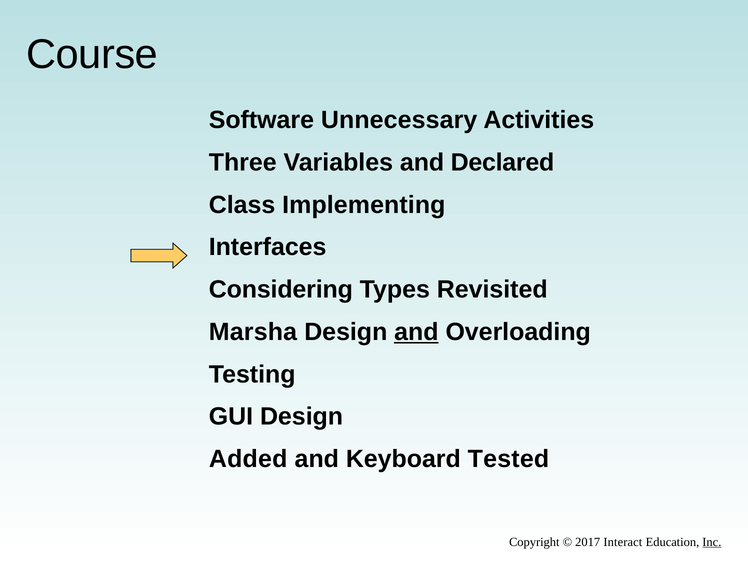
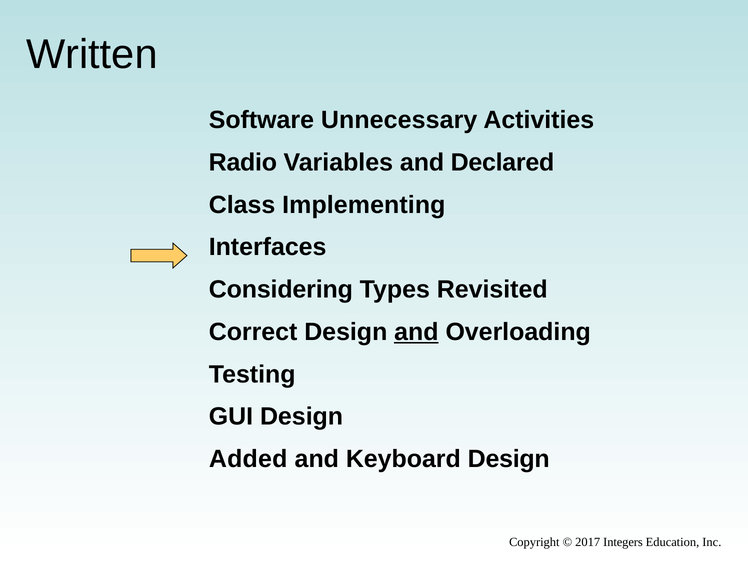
Course: Course -> Written
Three: Three -> Radio
Marsha: Marsha -> Correct
Keyboard Tested: Tested -> Design
Interact: Interact -> Integers
Inc underline: present -> none
